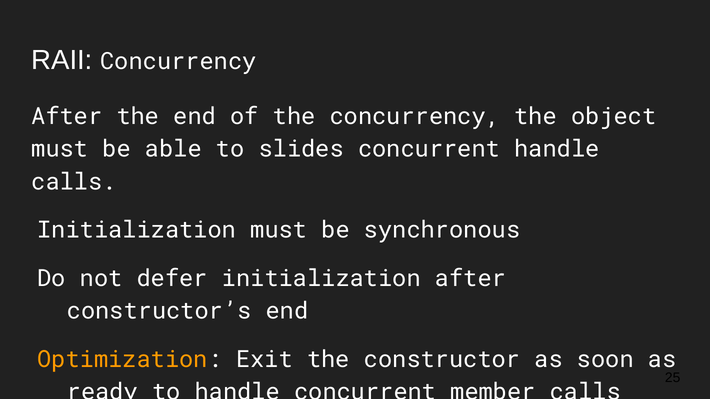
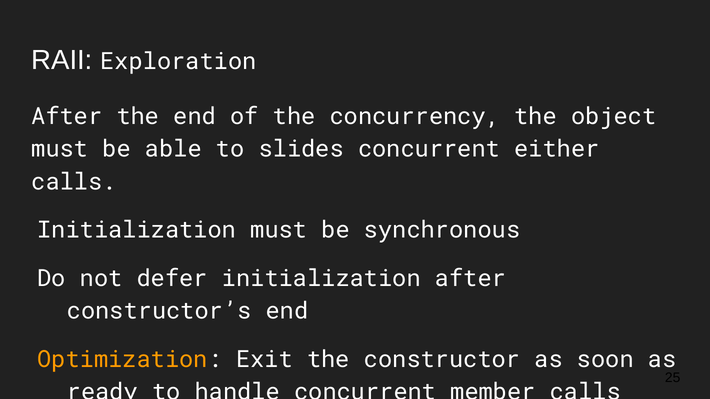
RAII Concurrency: Concurrency -> Exploration
concurrent handle: handle -> either
